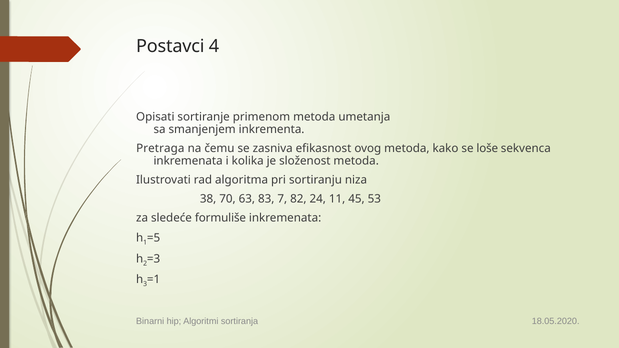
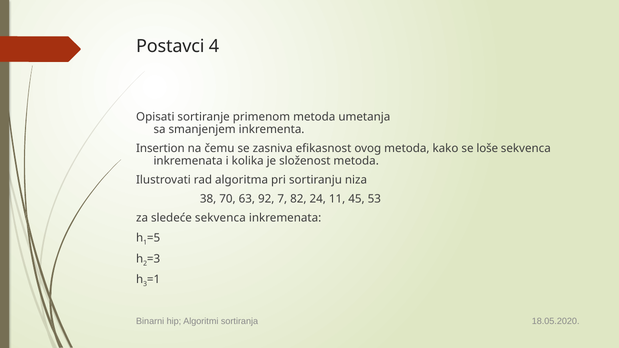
Pretraga: Pretraga -> Insertion
83: 83 -> 92
sledeće formuliše: formuliše -> sekvenca
